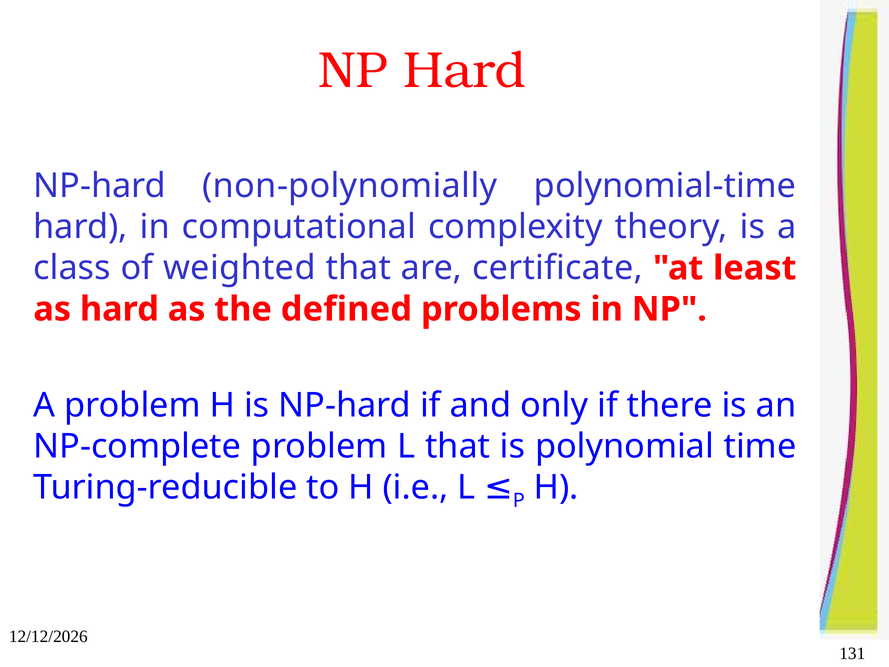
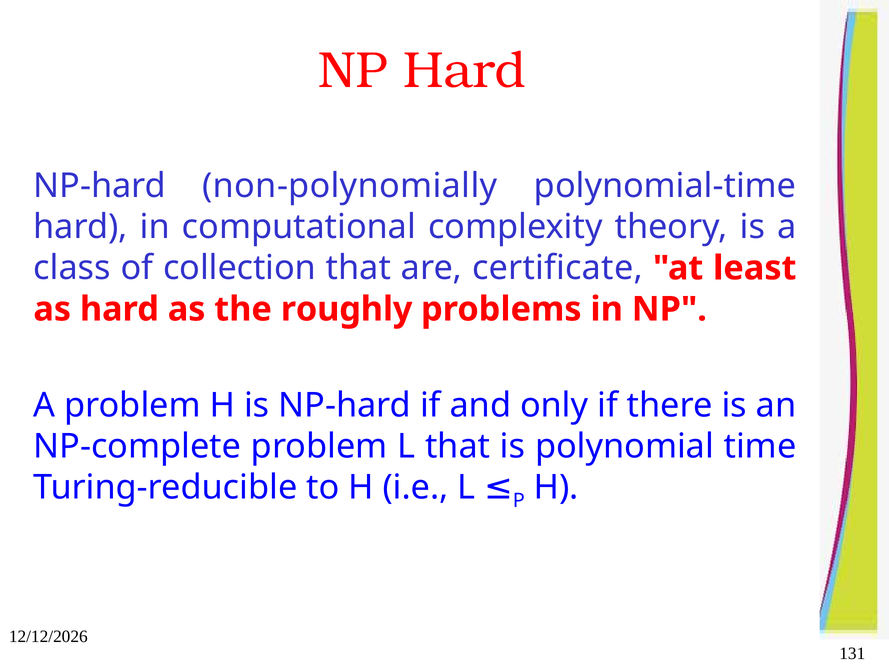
weighted: weighted -> collection
defined: defined -> roughly
